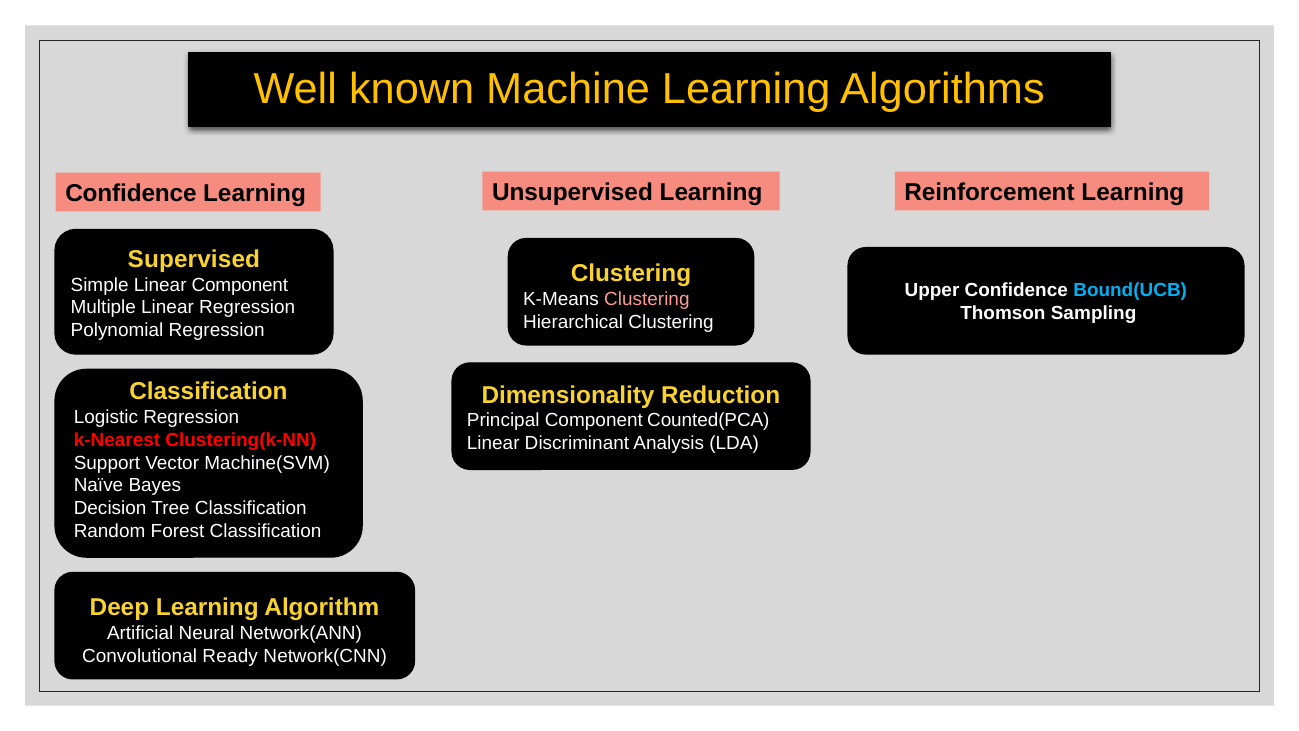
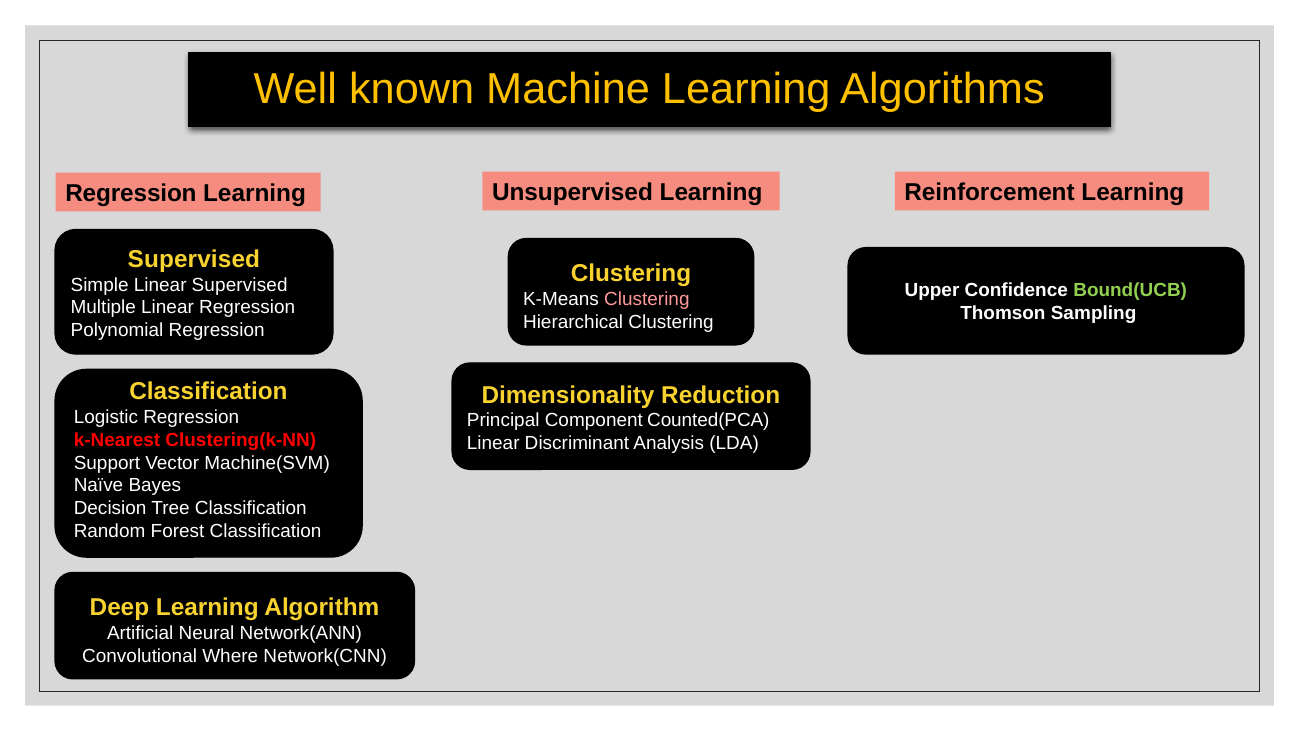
Confidence at (131, 194): Confidence -> Regression
Linear Component: Component -> Supervised
Bound(UCB colour: light blue -> light green
Ready: Ready -> Where
